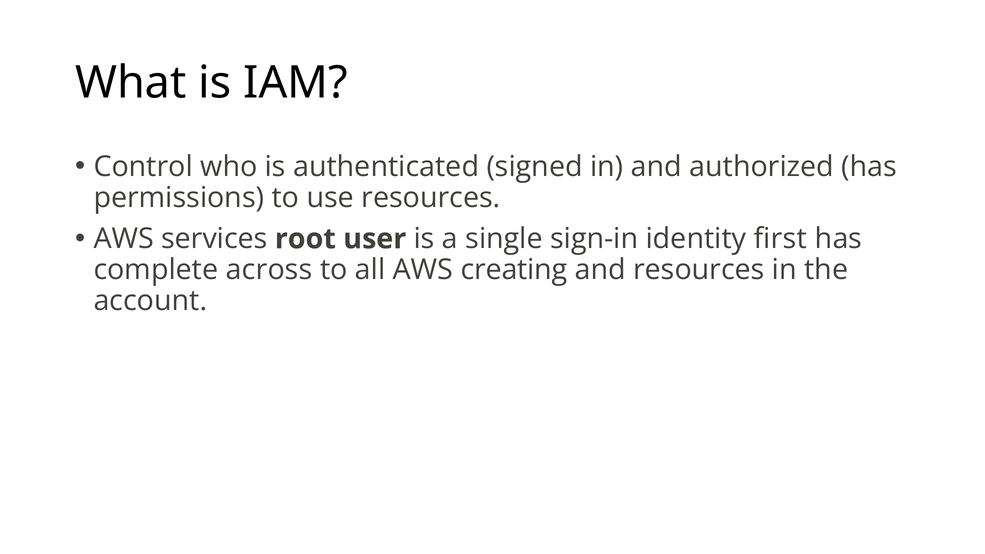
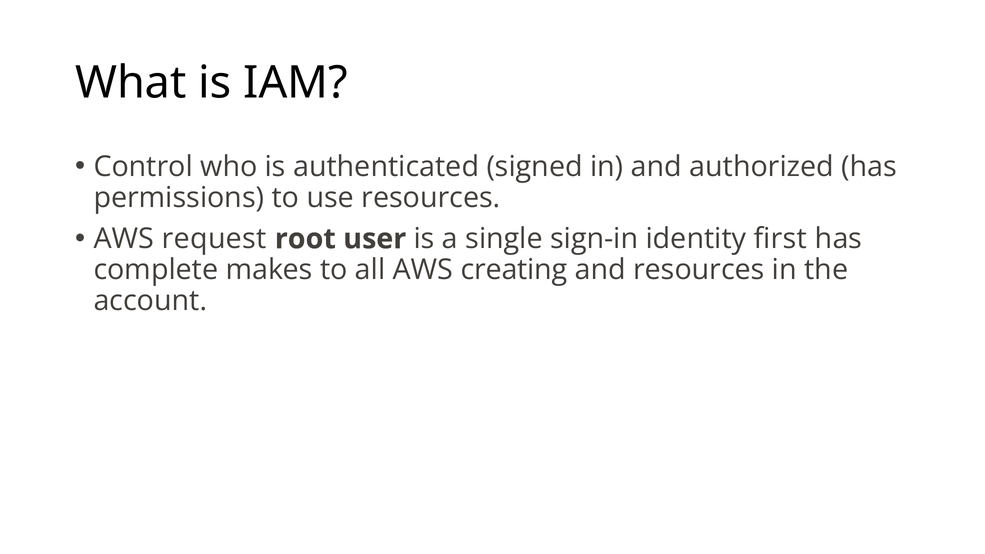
services: services -> request
across: across -> makes
